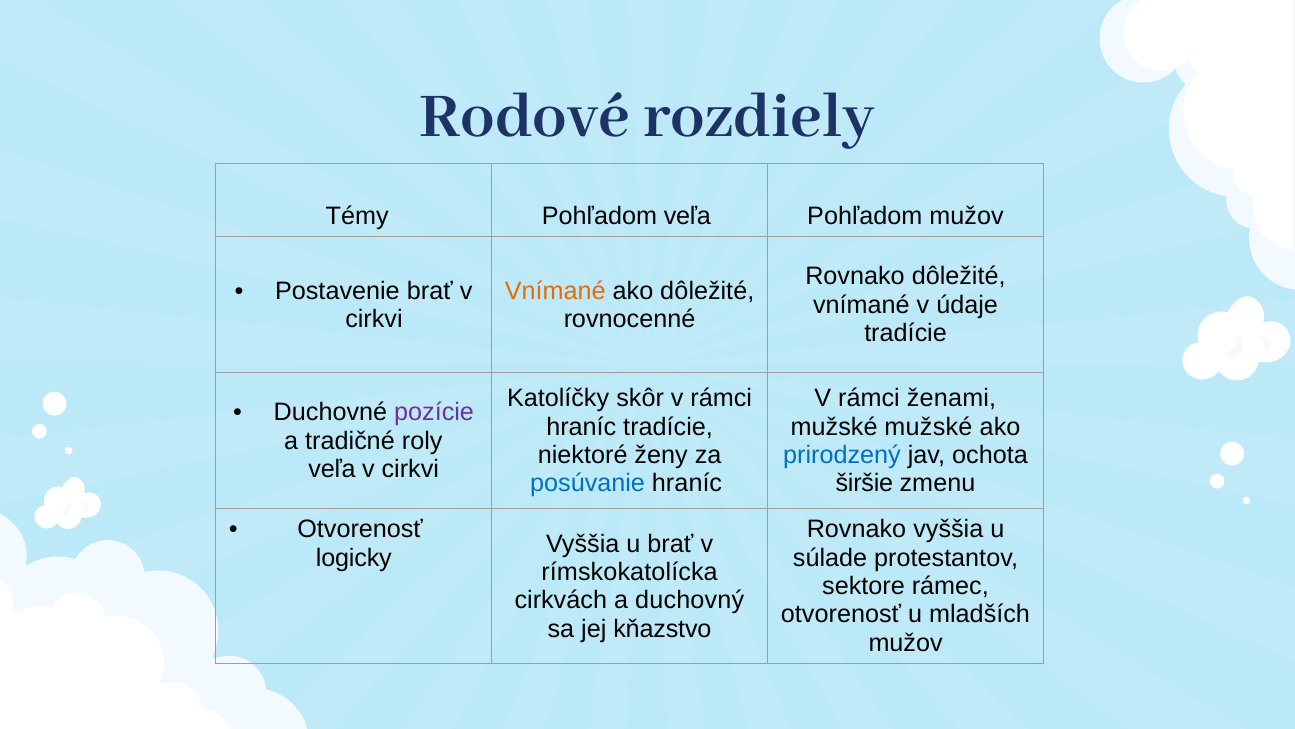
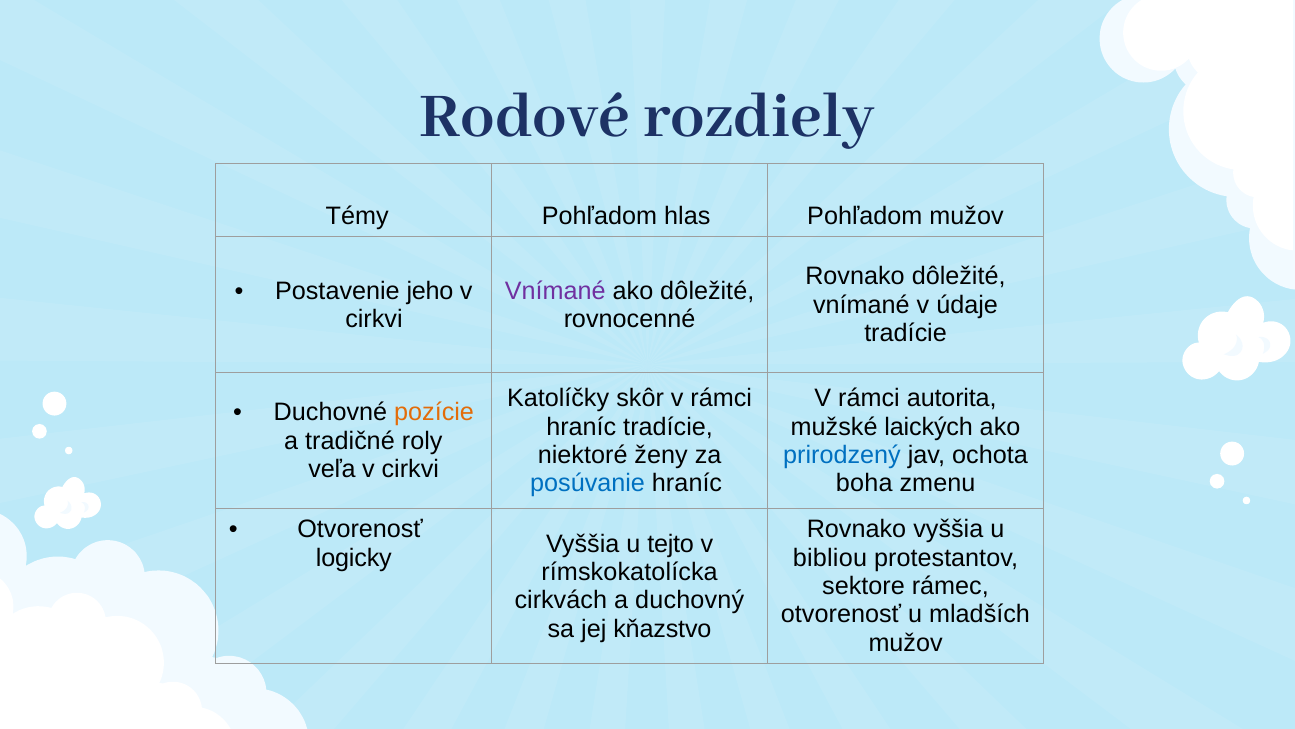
Pohľadom veľa: veľa -> hlas
Postavenie brať: brať -> jeho
Vnímané at (555, 291) colour: orange -> purple
ženami: ženami -> autorita
pozície colour: purple -> orange
mužské mužské: mužské -> laických
širšie: širšie -> boha
u brať: brať -> tejto
súlade: súlade -> bibliou
